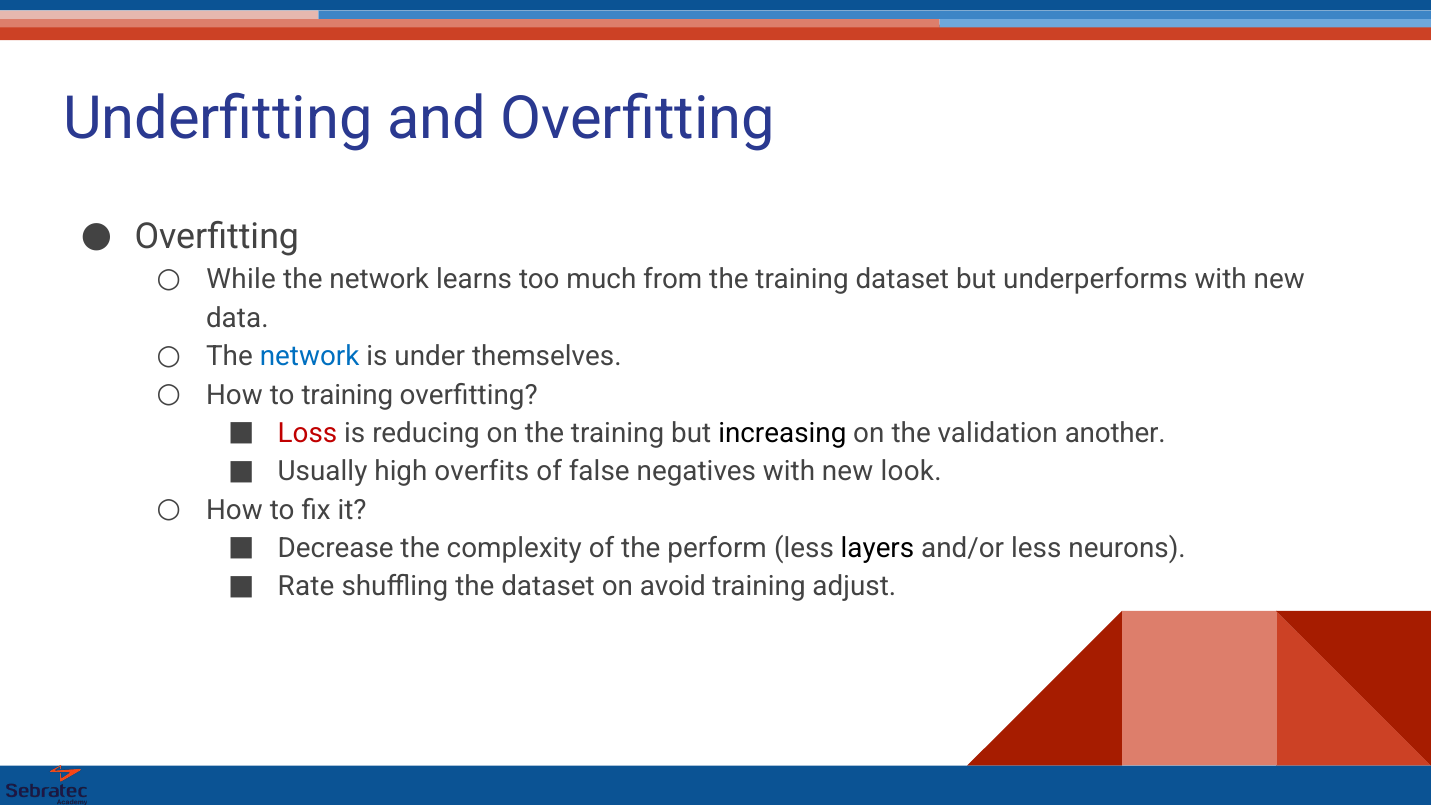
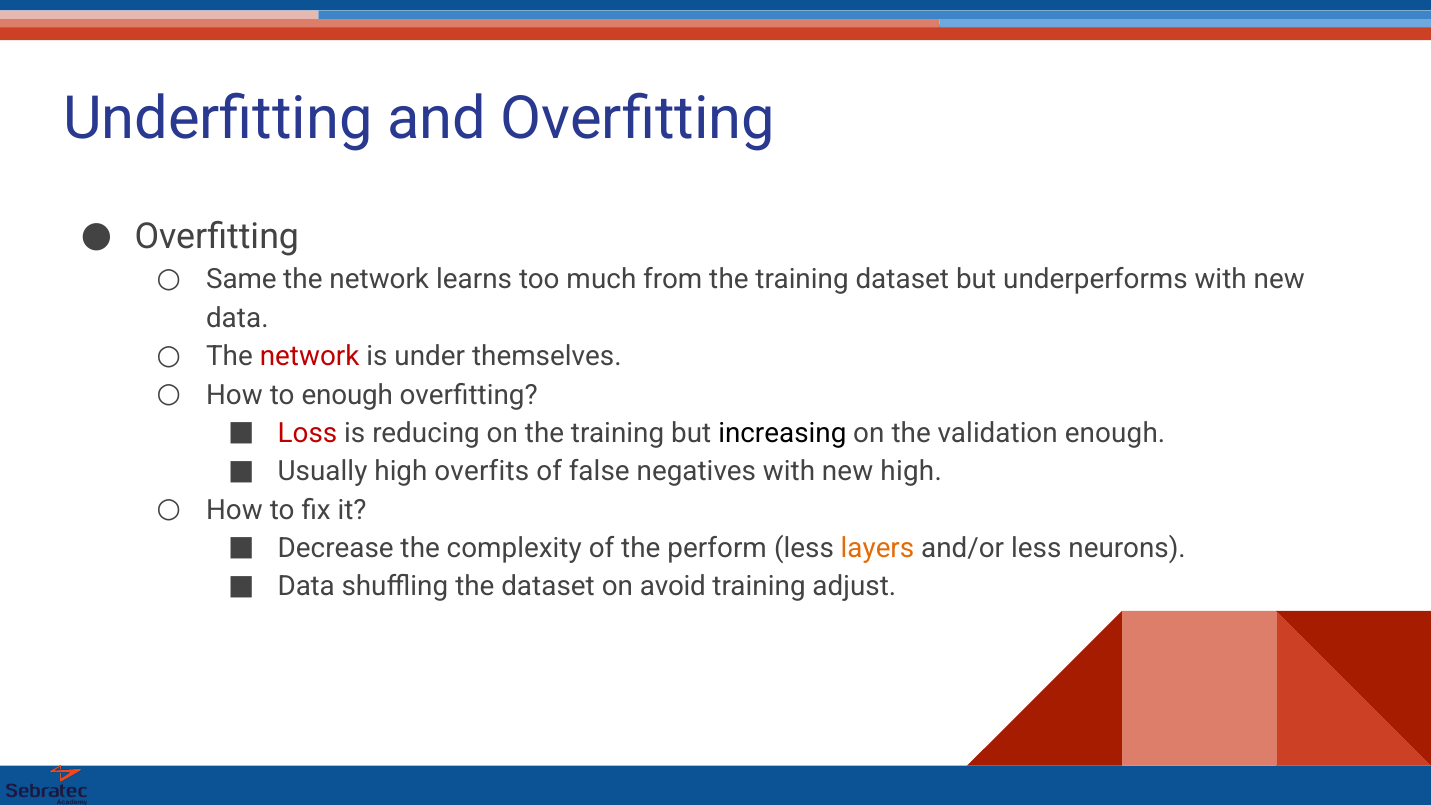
While: While -> Same
network at (310, 356) colour: blue -> red
to training: training -> enough
validation another: another -> enough
new look: look -> high
layers colour: black -> orange
Rate at (306, 587): Rate -> Data
